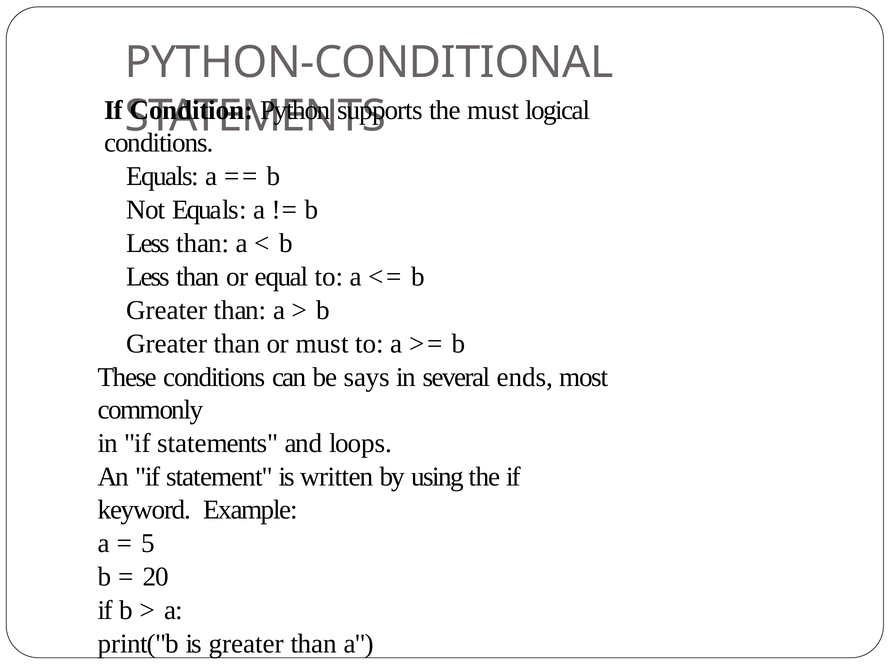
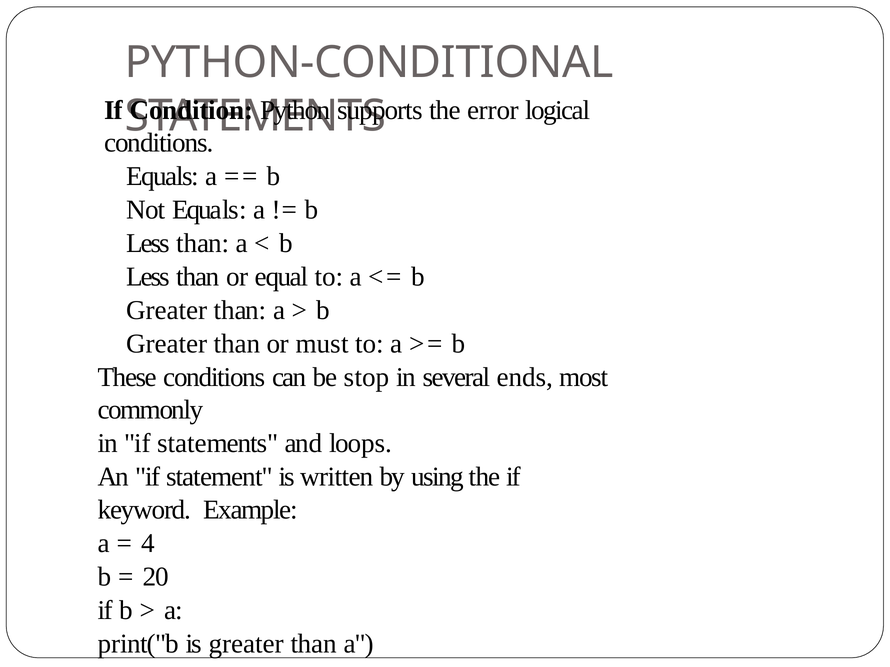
the must: must -> error
says: says -> stop
5: 5 -> 4
